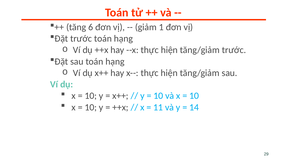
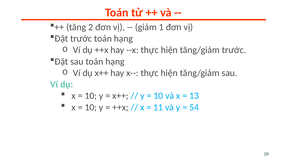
6: 6 -> 2
10 at (194, 95): 10 -> 13
14: 14 -> 54
